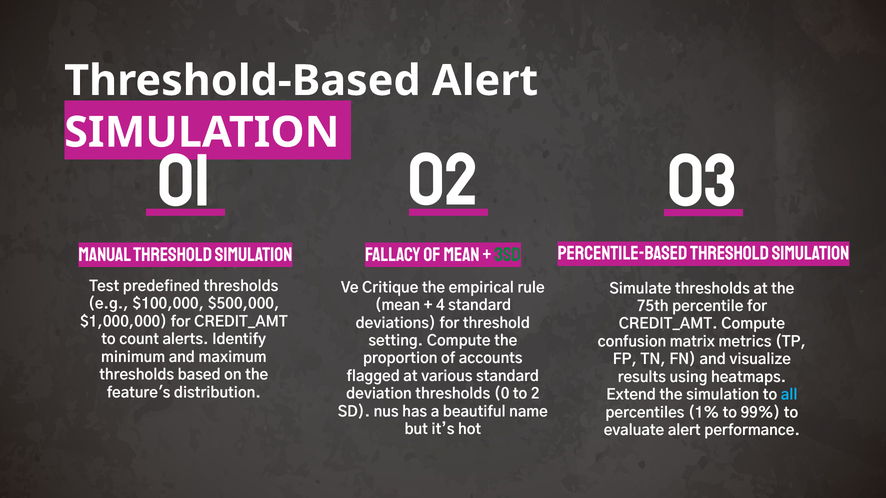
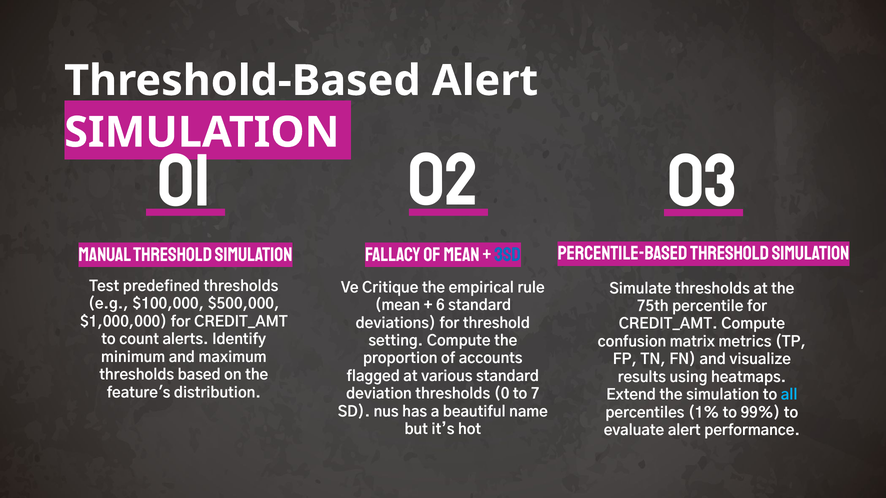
3SD colour: green -> blue
4: 4 -> 6
2: 2 -> 7
